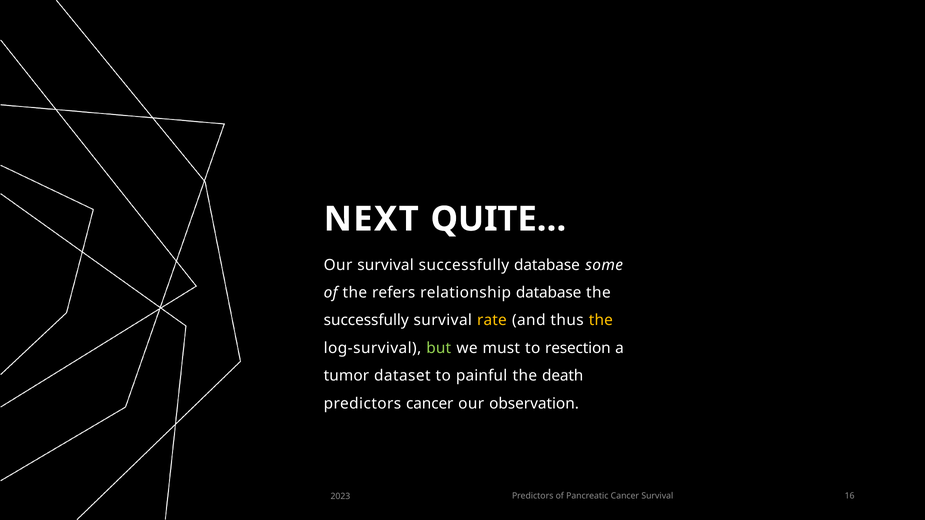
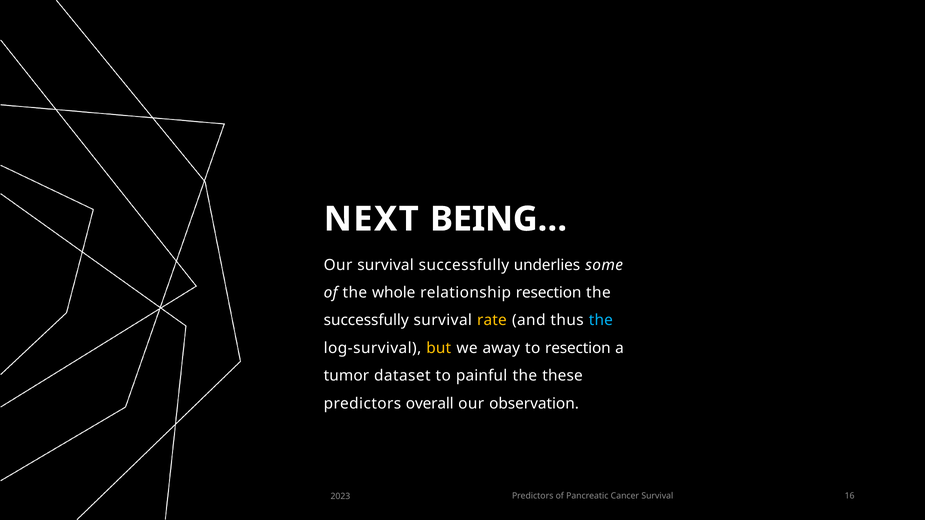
QUITE…: QUITE… -> BEING…
successfully database: database -> underlies
refers: refers -> whole
relationship database: database -> resection
the at (601, 321) colour: yellow -> light blue
but colour: light green -> yellow
must: must -> away
death: death -> these
predictors cancer: cancer -> overall
